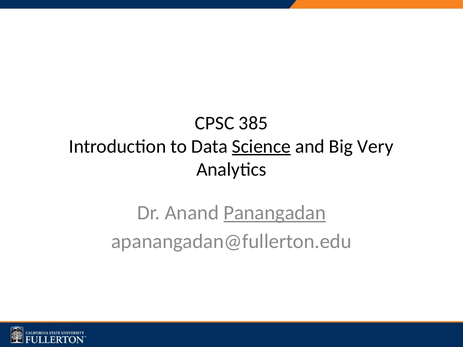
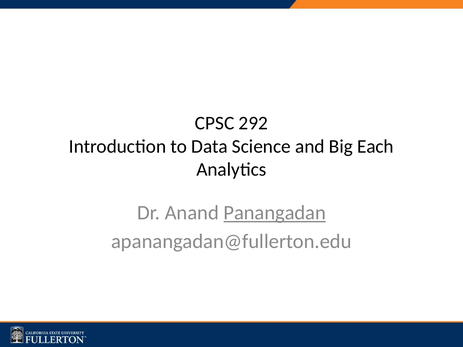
385: 385 -> 292
Science underline: present -> none
Very: Very -> Each
